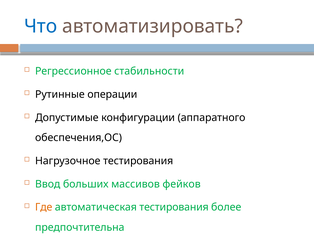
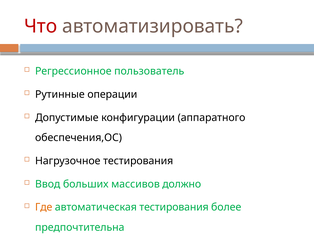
Что colour: blue -> red
стабильности: стабильности -> пользователь
фейков: фейков -> должно
